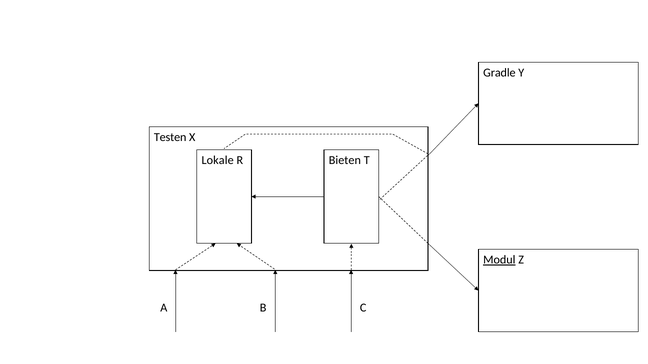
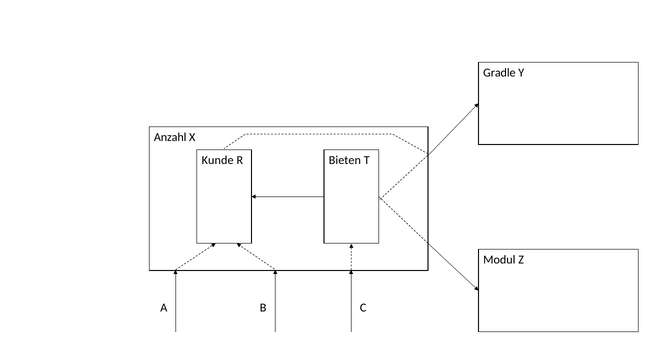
Testen: Testen -> Anzahl
Lokale: Lokale -> Kunde
Modul underline: present -> none
